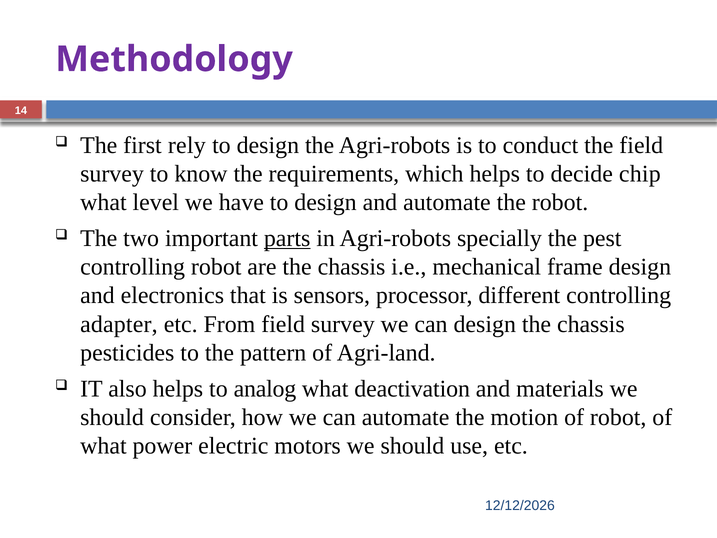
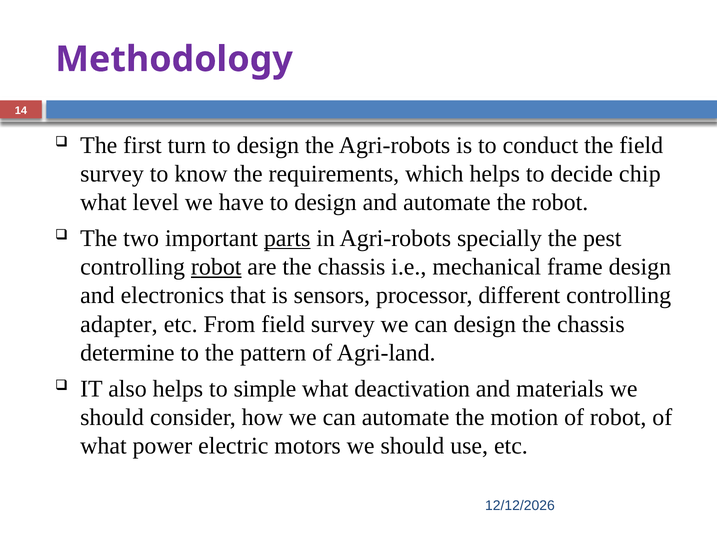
rely: rely -> turn
robot at (216, 267) underline: none -> present
pesticides: pesticides -> determine
analog: analog -> simple
